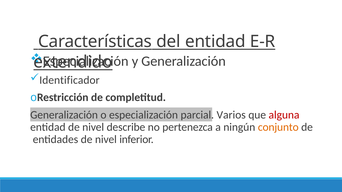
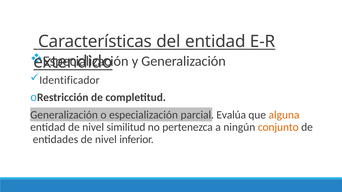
Varios: Varios -> Evalúa
alguna colour: red -> orange
describe: describe -> similitud
